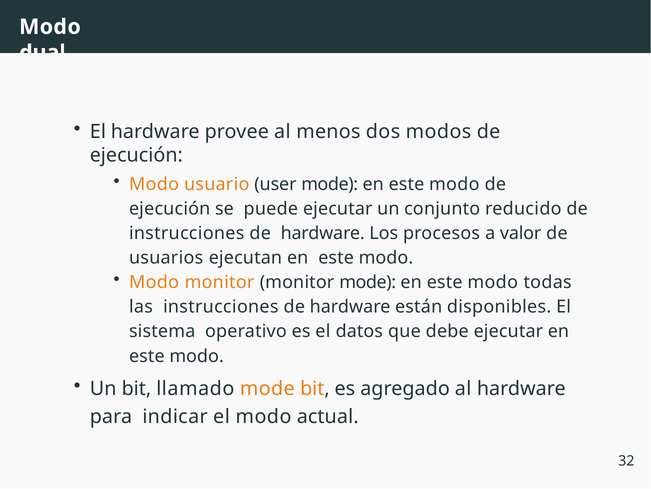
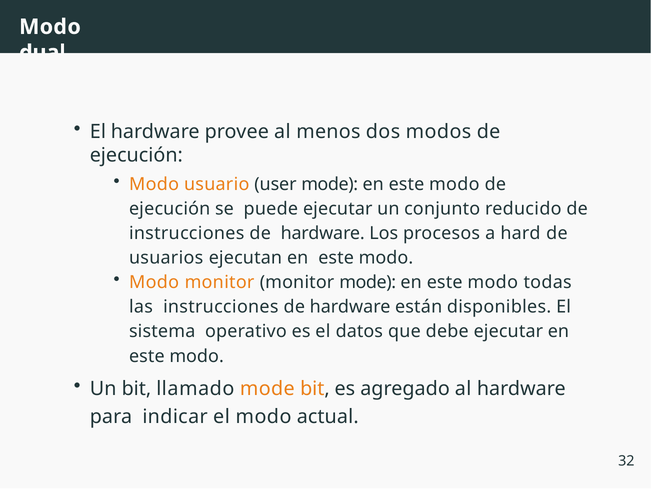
valor: valor -> hard
